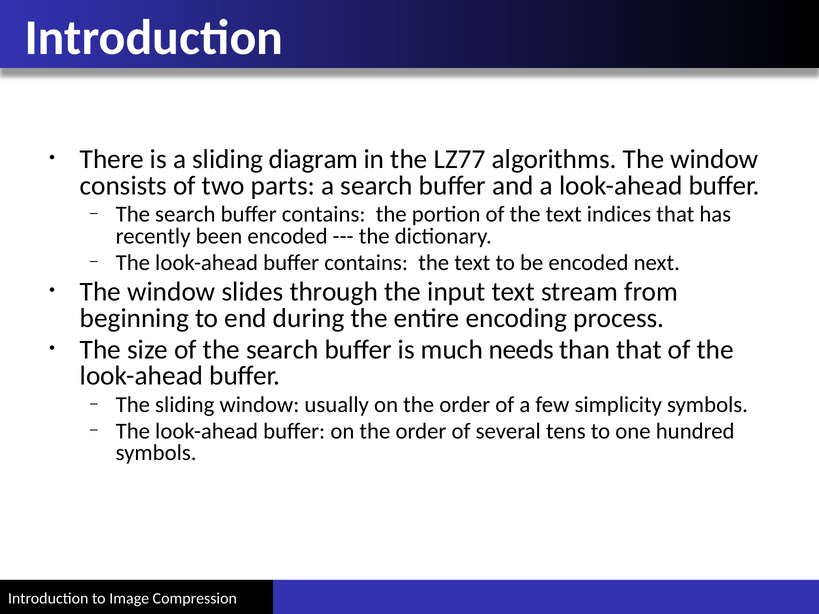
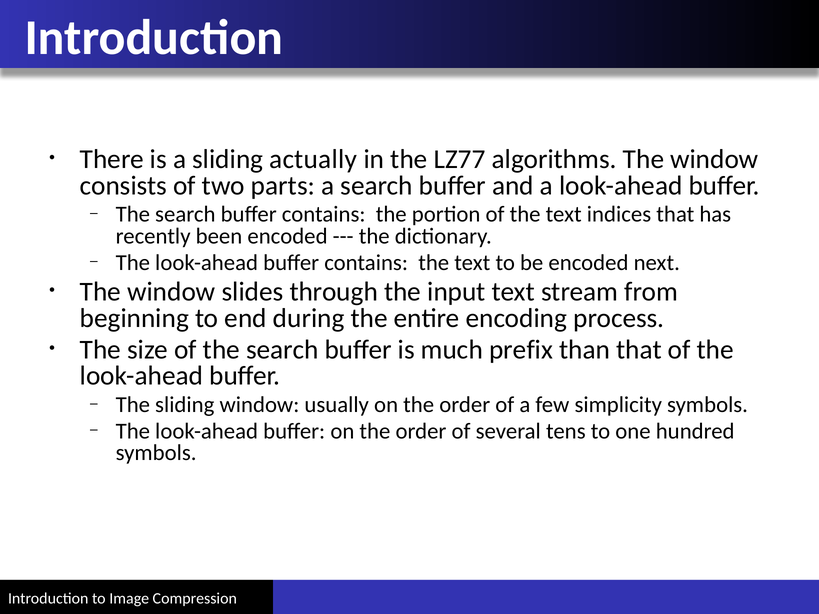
diagram: diagram -> actually
needs: needs -> prefix
